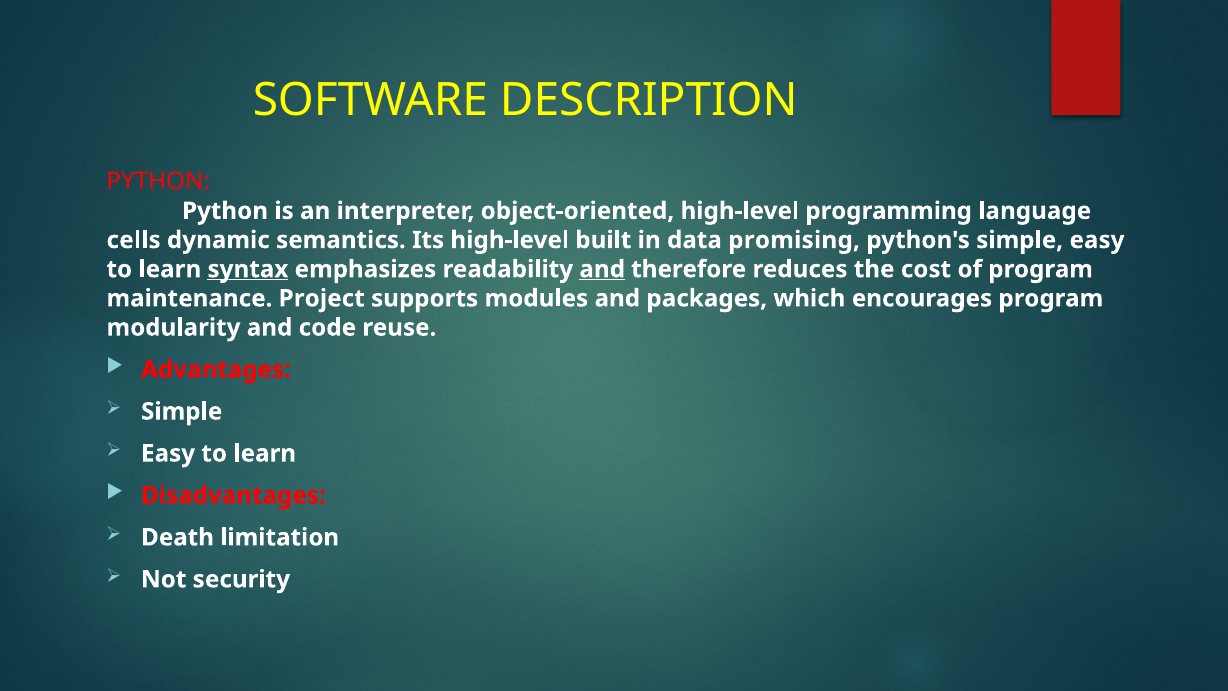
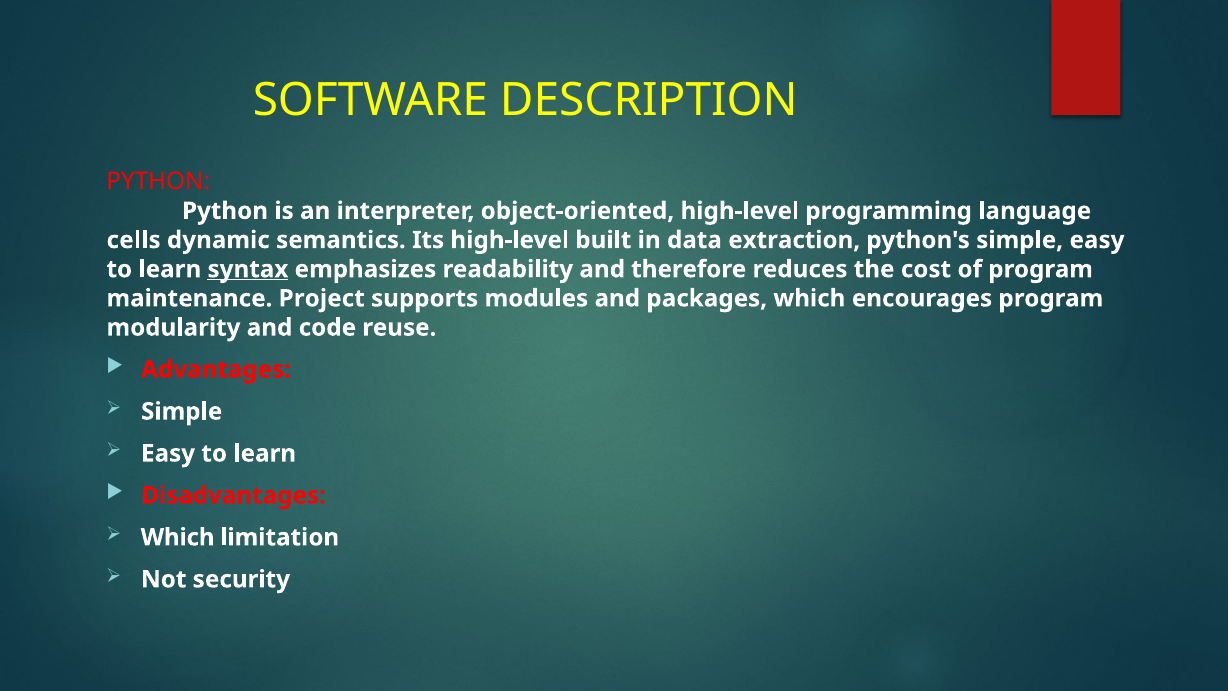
promising: promising -> extraction
and at (602, 269) underline: present -> none
Death at (178, 537): Death -> Which
